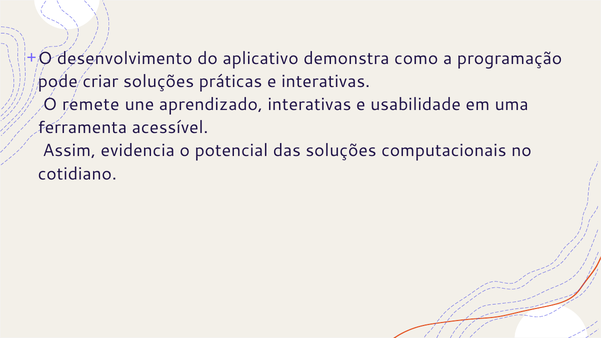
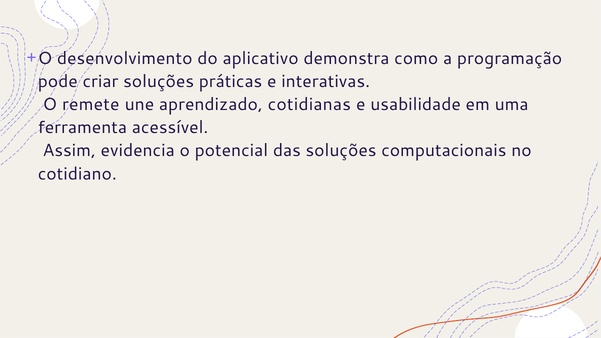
aprendizado interativas: interativas -> cotidianas
